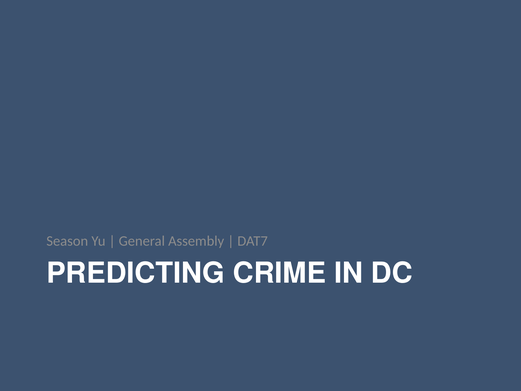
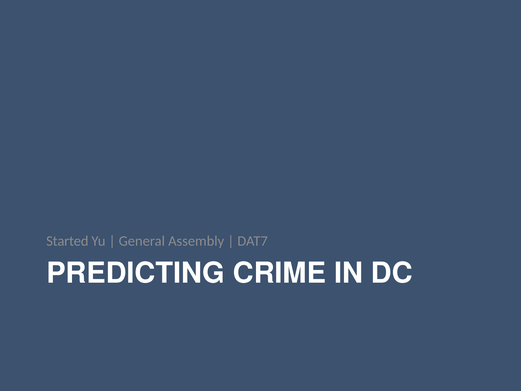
Season: Season -> Started
